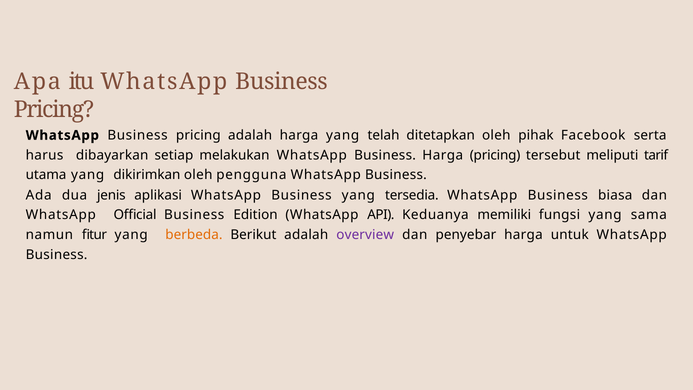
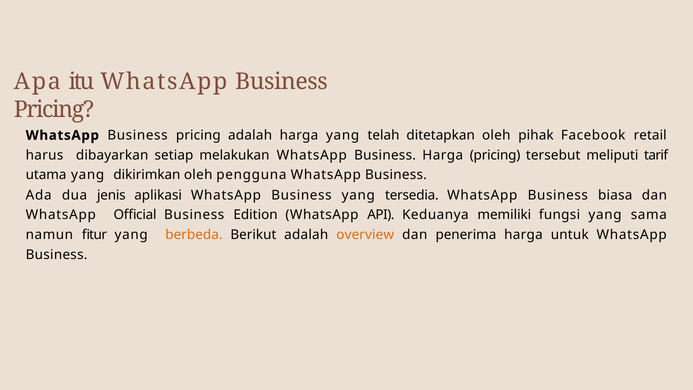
serta: serta -> retail
overview colour: purple -> orange
penyebar: penyebar -> penerima
